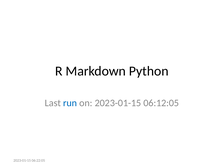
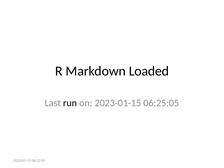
Python: Python -> Loaded
run colour: blue -> black
06:12:05: 06:12:05 -> 06:25:05
